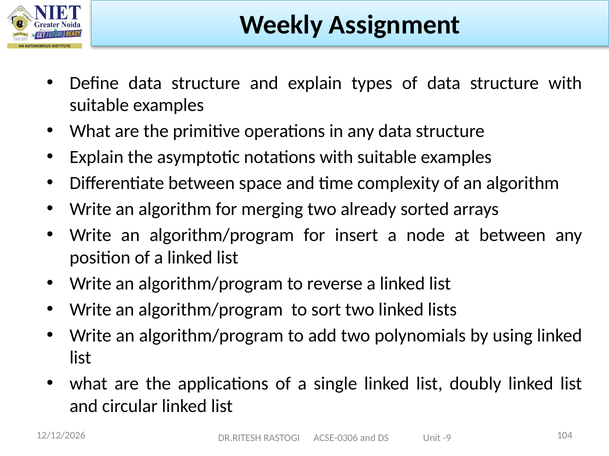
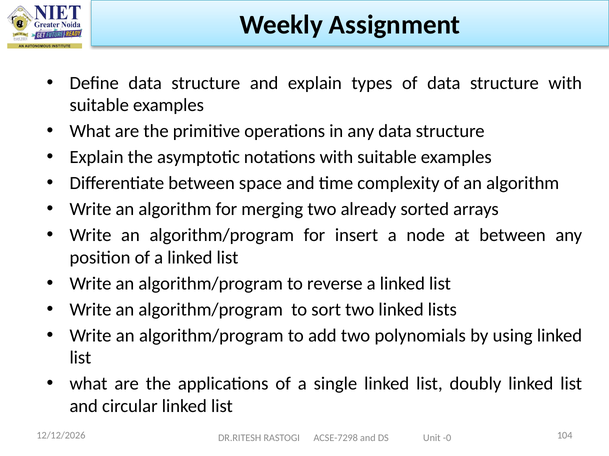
ACSE-0306: ACSE-0306 -> ACSE-7298
-9: -9 -> -0
